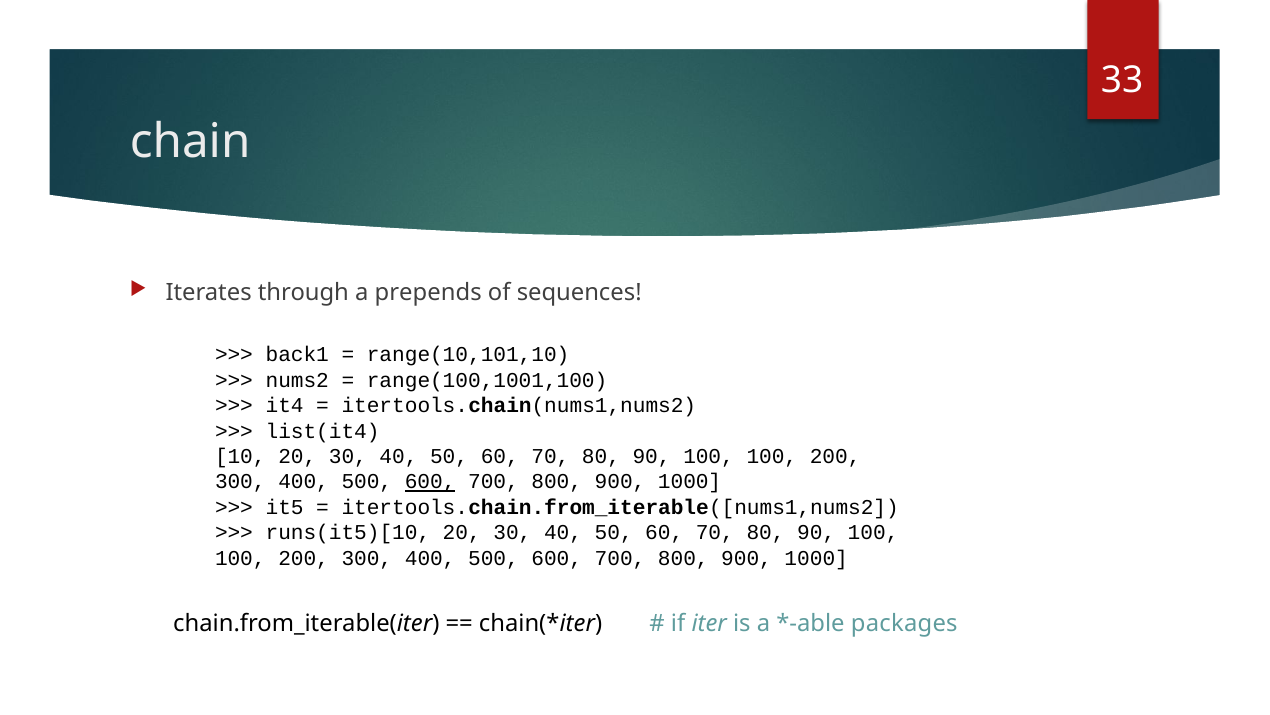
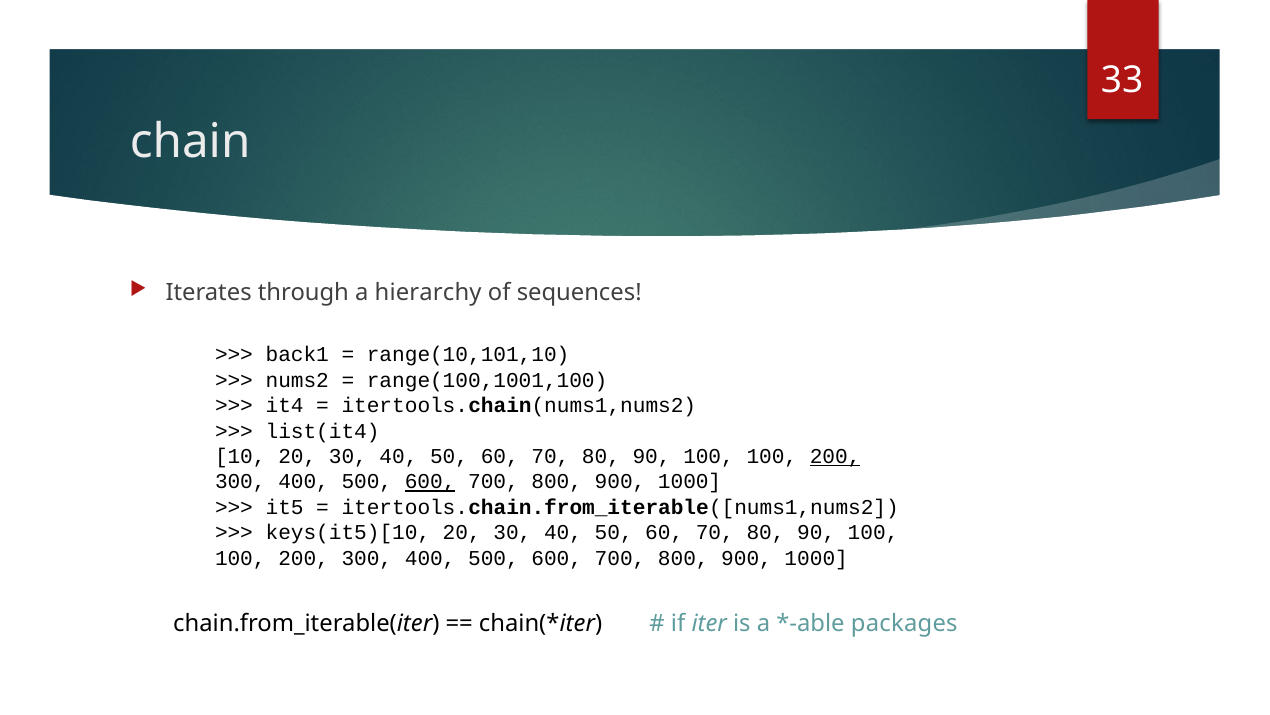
prepends: prepends -> hierarchy
200 at (835, 456) underline: none -> present
runs(it5)[10: runs(it5)[10 -> keys(it5)[10
